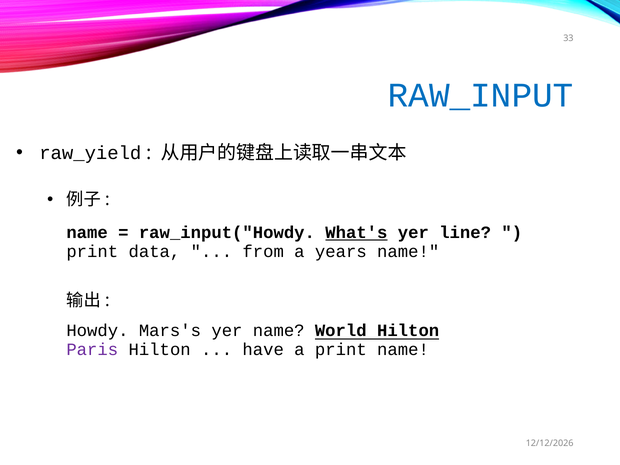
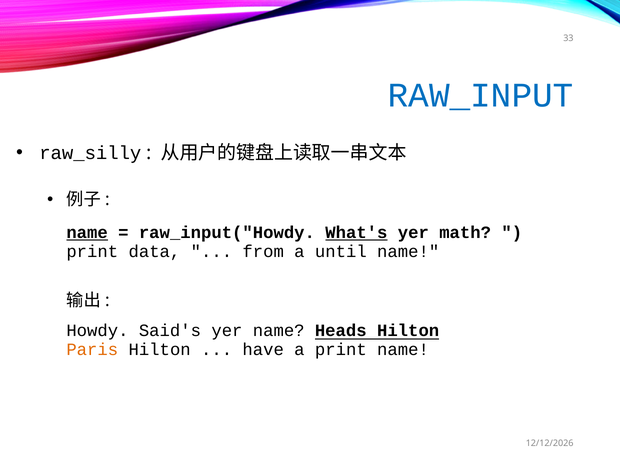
raw_yield: raw_yield -> raw_silly
name at (87, 233) underline: none -> present
line: line -> math
years: years -> until
Mars's: Mars's -> Said's
World: World -> Heads
Paris colour: purple -> orange
